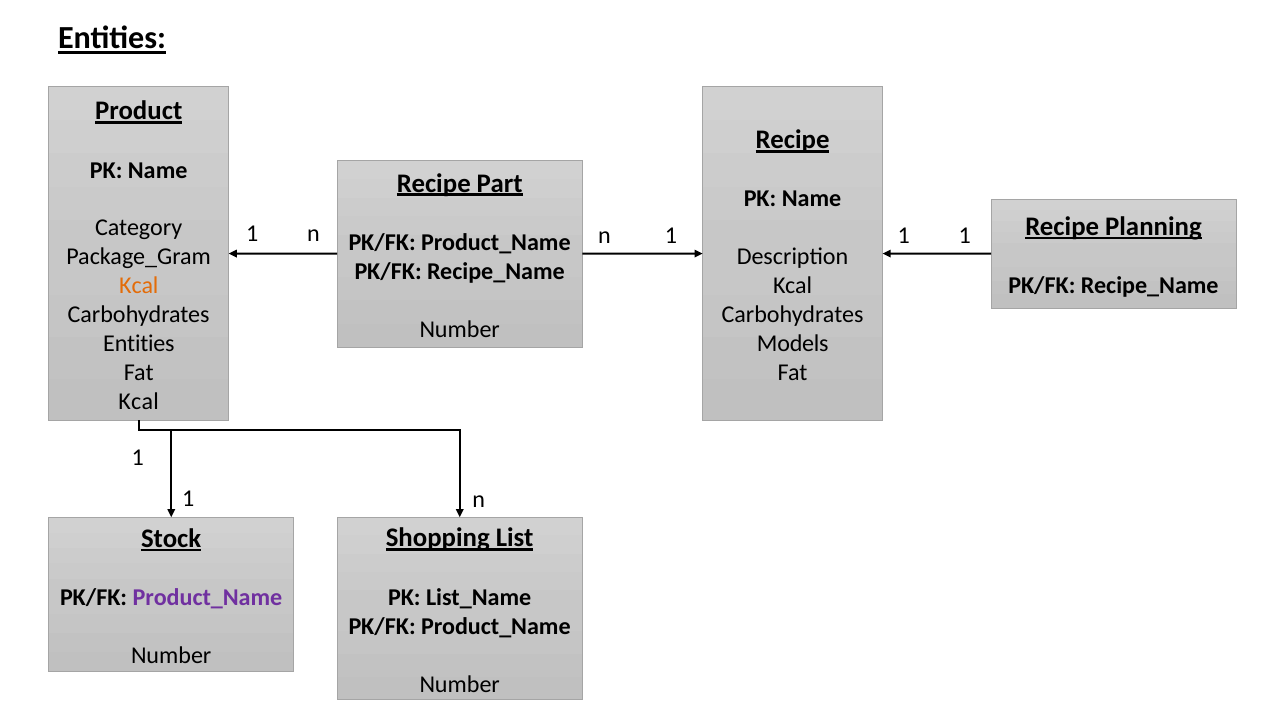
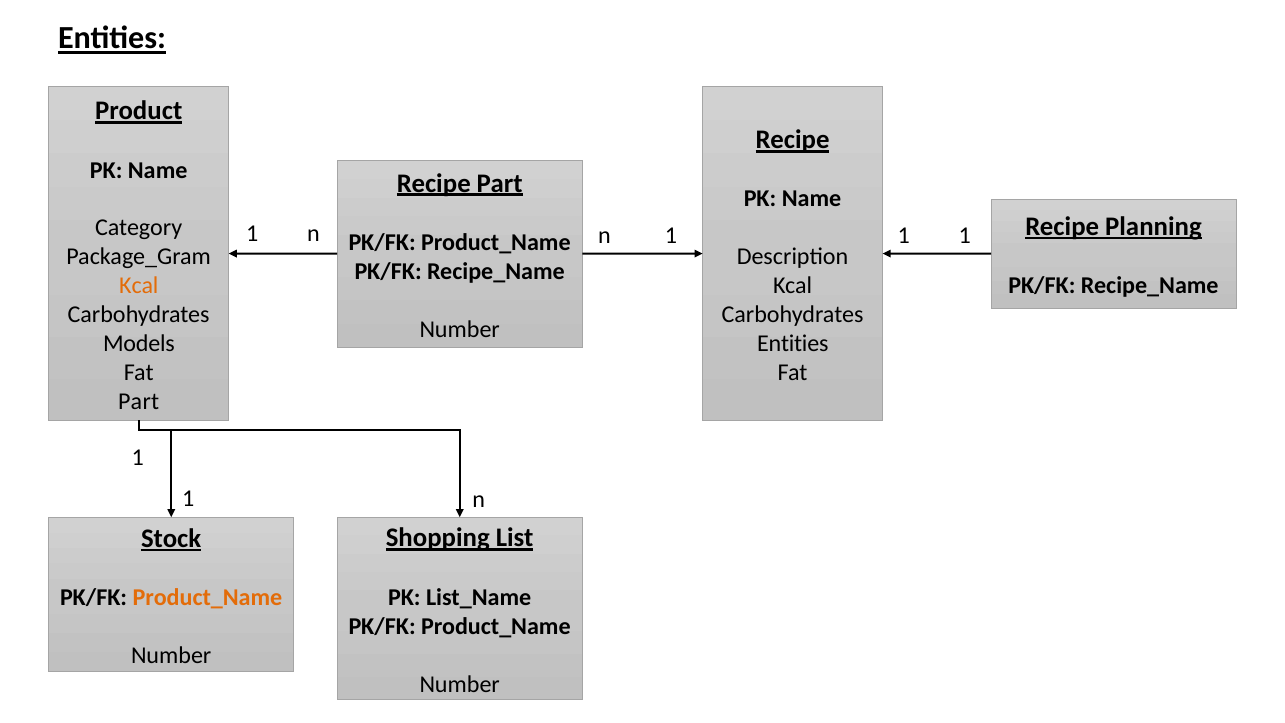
Entities at (139, 344): Entities -> Models
Models at (793, 344): Models -> Entities
Kcal at (139, 401): Kcal -> Part
Product_Name at (207, 598) colour: purple -> orange
